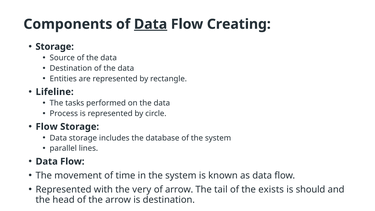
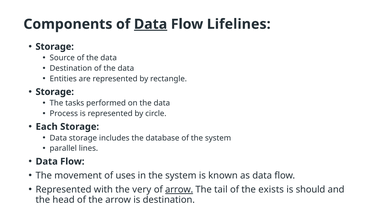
Creating: Creating -> Lifelines
Lifeline at (55, 92): Lifeline -> Storage
Flow at (47, 127): Flow -> Each
time: time -> uses
arrow at (179, 190) underline: none -> present
